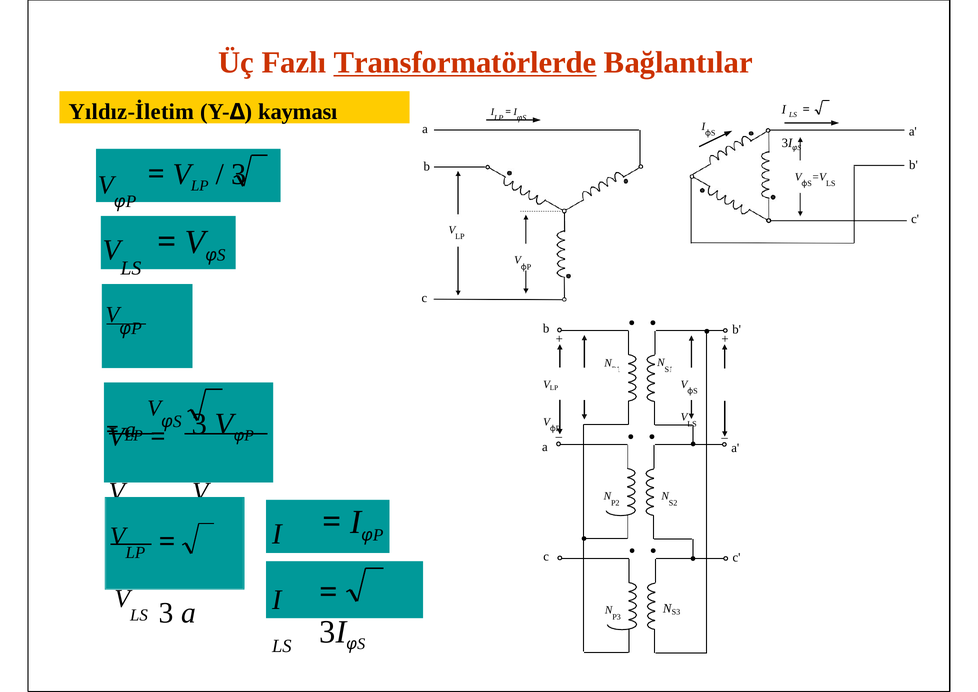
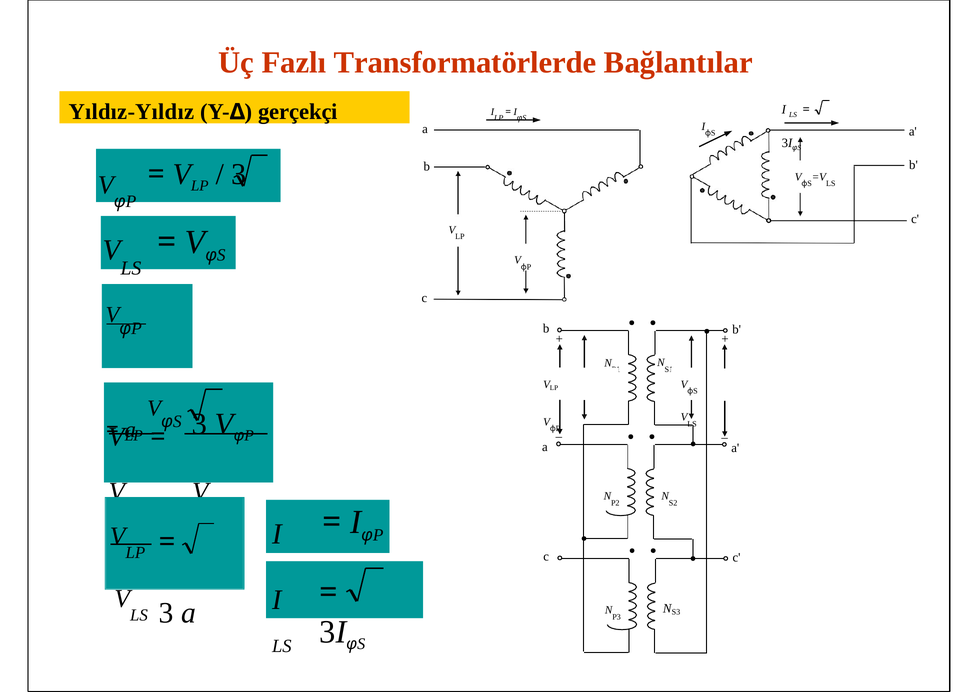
Transformatörlerde underline: present -> none
Yıldız-İletim: Yıldız-İletim -> Yıldız-Yıldız
kayması: kayması -> gerçekçi
